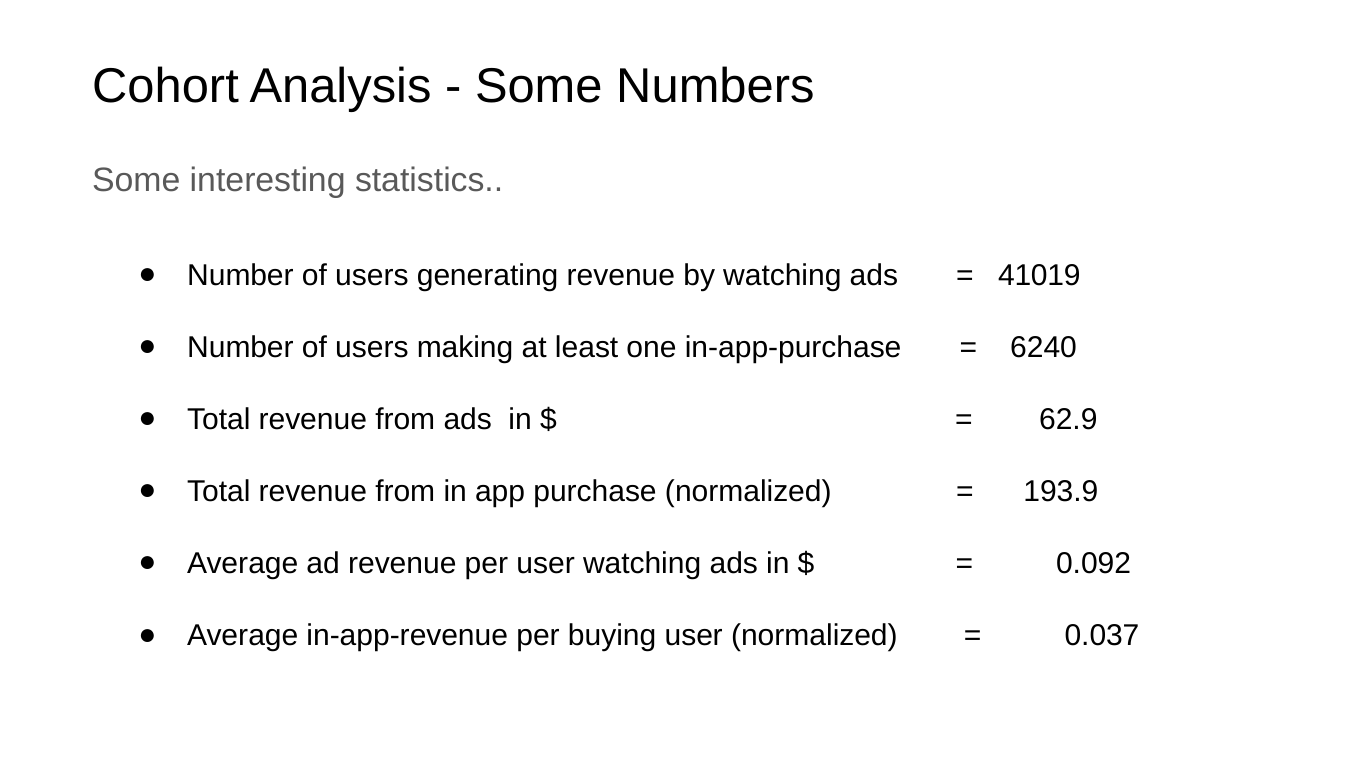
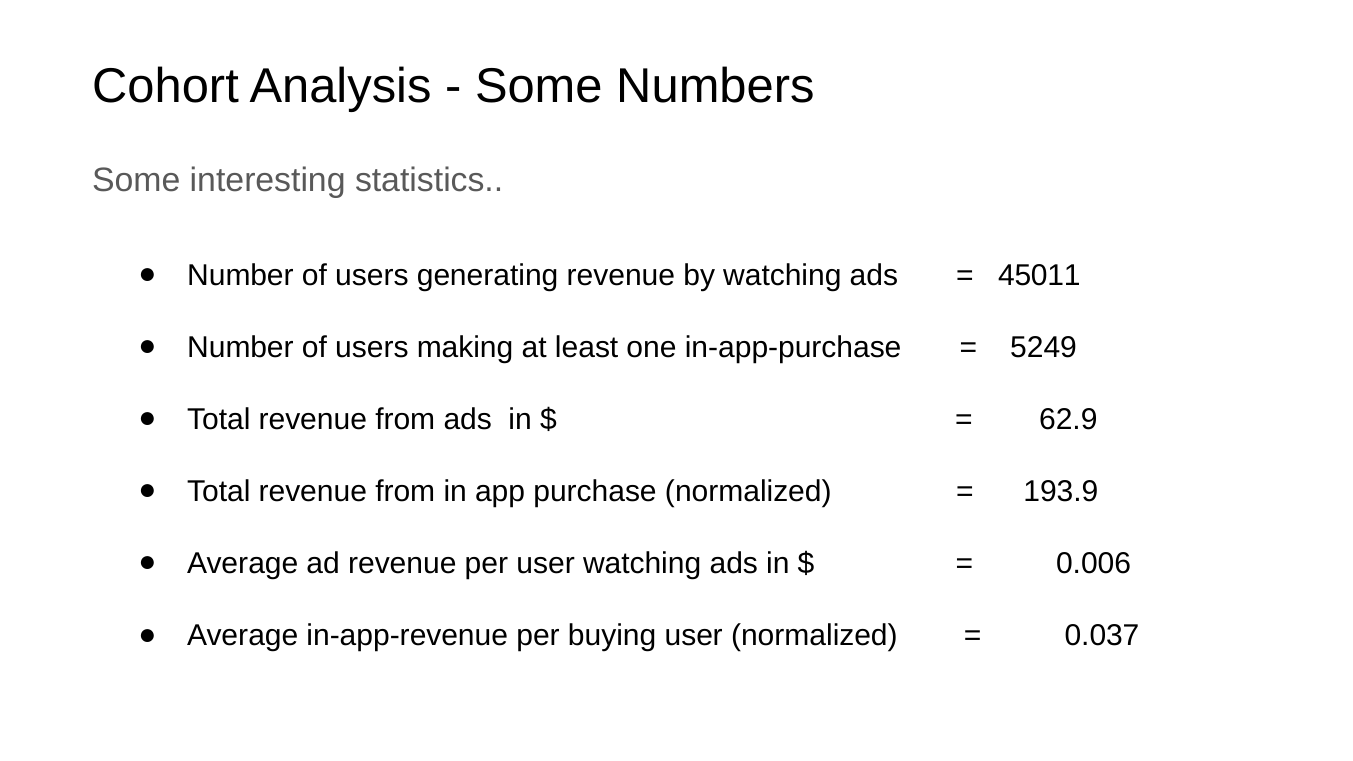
41019: 41019 -> 45011
6240: 6240 -> 5249
0.092: 0.092 -> 0.006
